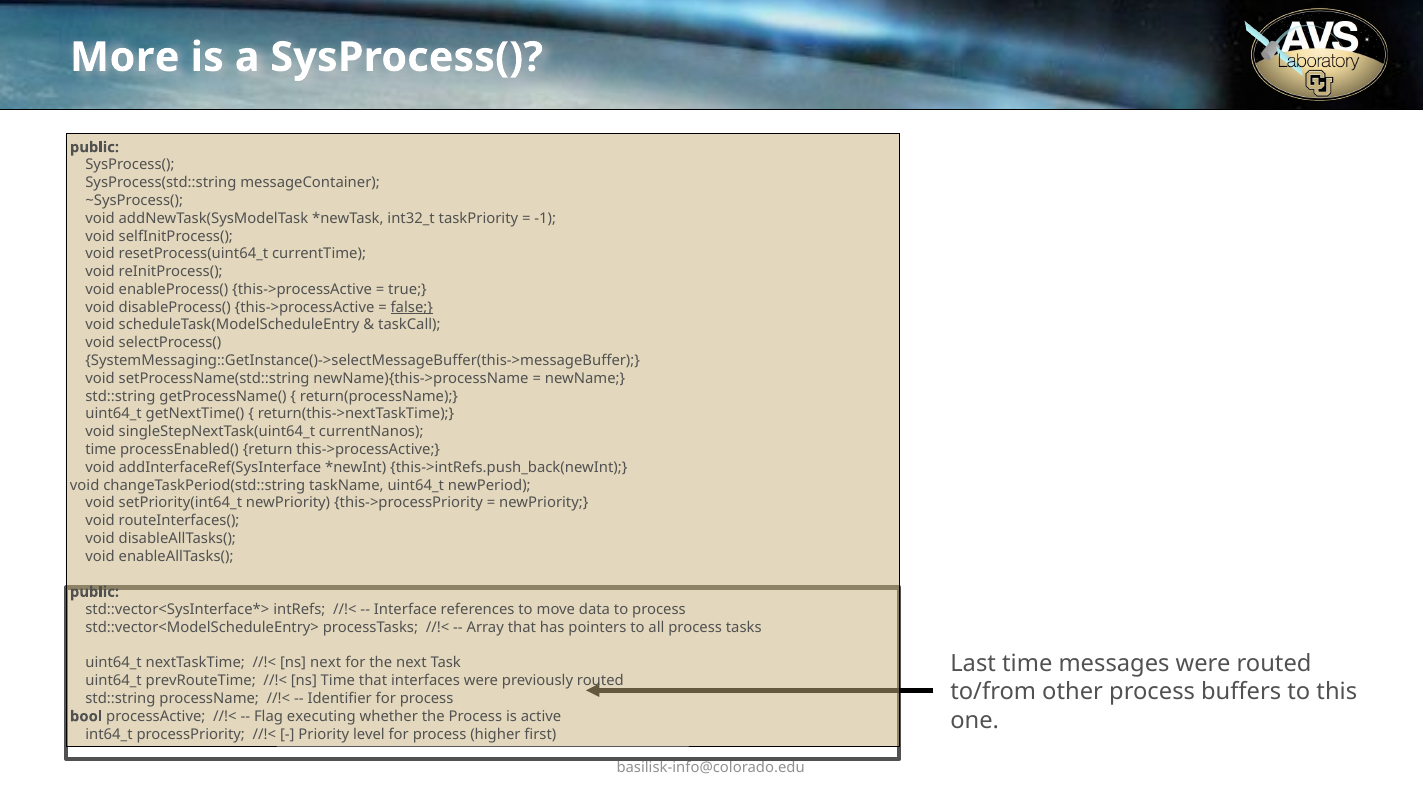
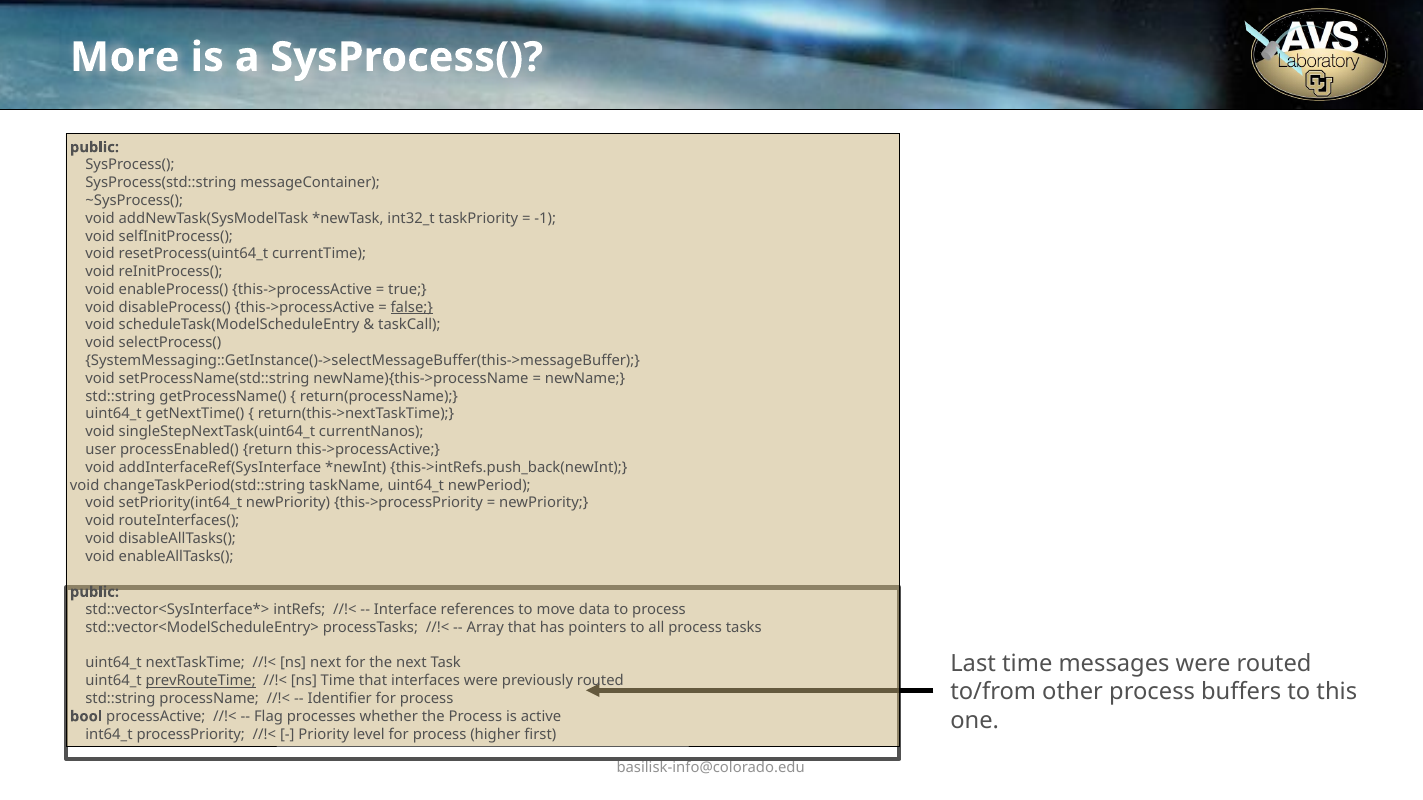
time at (101, 450): time -> user
prevRouteTime underline: none -> present
executing: executing -> processes
